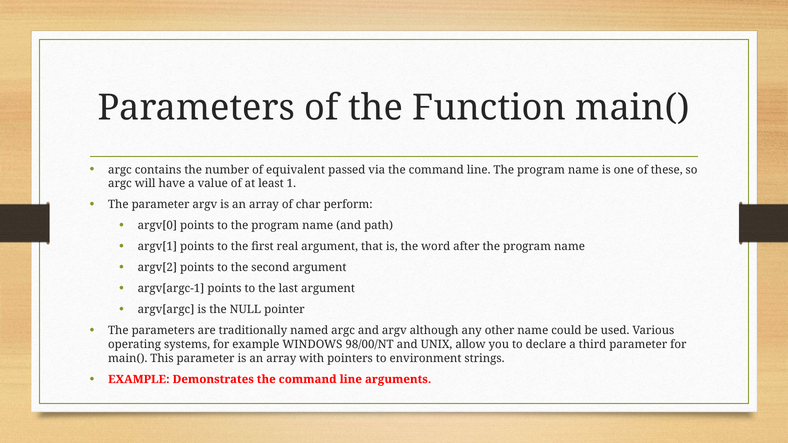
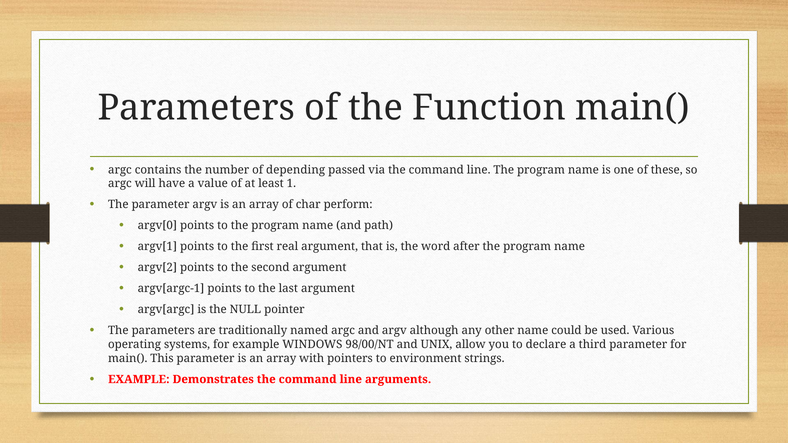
equivalent: equivalent -> depending
